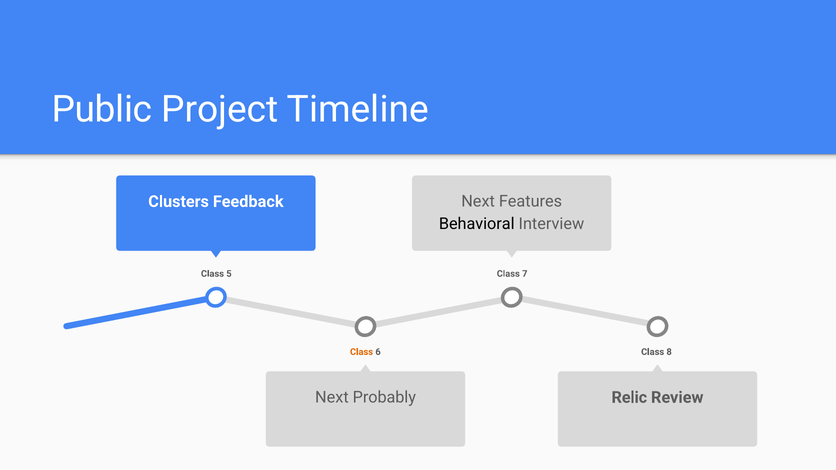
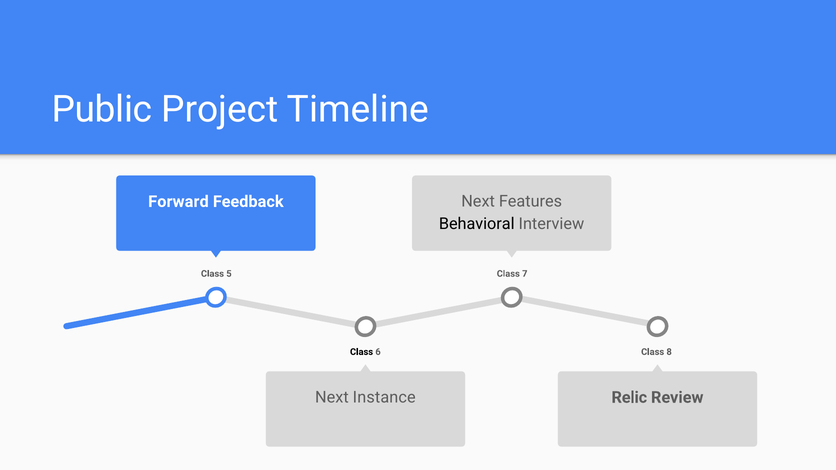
Clusters: Clusters -> Forward
Class at (362, 352) colour: orange -> black
Probably: Probably -> Instance
